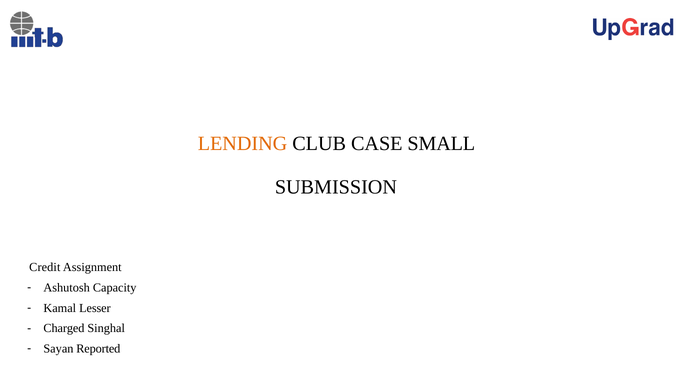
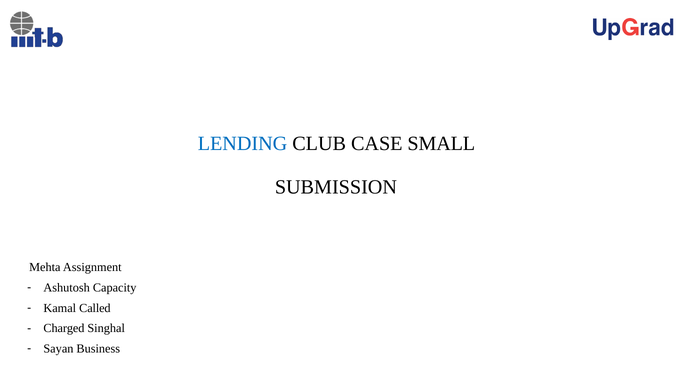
LENDING colour: orange -> blue
Credit: Credit -> Mehta
Lesser: Lesser -> Called
Reported: Reported -> Business
